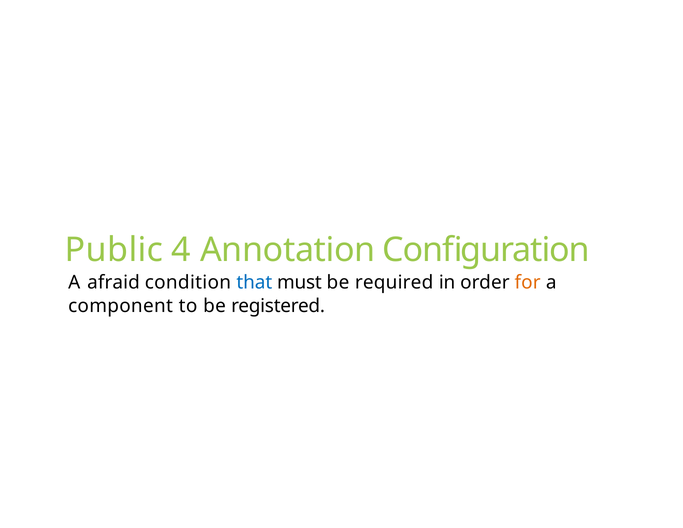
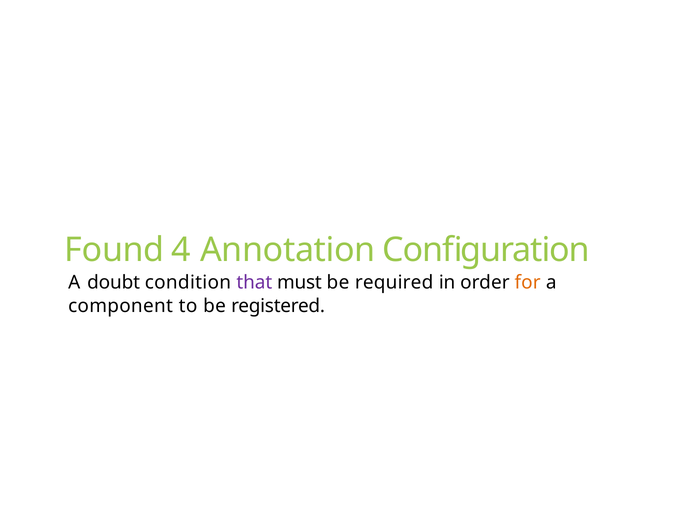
Public: Public -> Found
afraid: afraid -> doubt
that colour: blue -> purple
